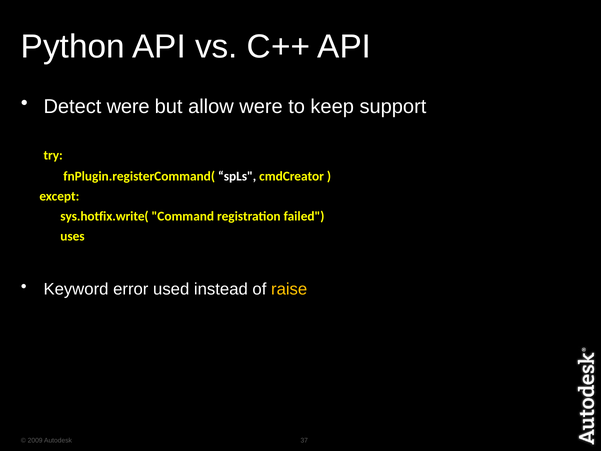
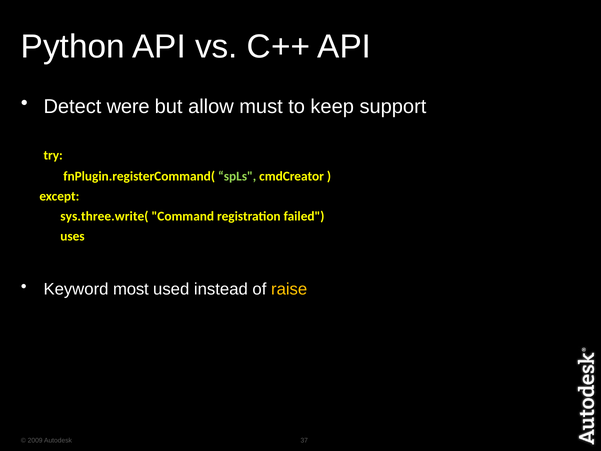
allow were: were -> must
spLs colour: white -> light green
sys.hotfix.write(: sys.hotfix.write( -> sys.three.write(
error: error -> most
